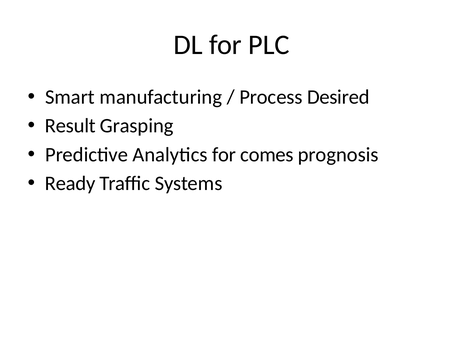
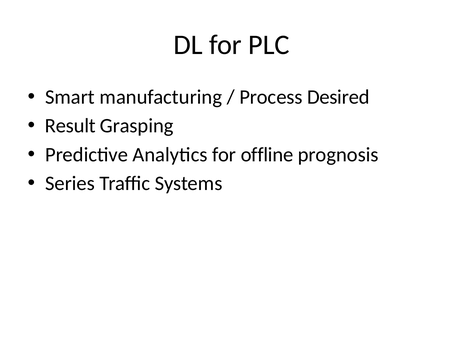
comes: comes -> offline
Ready: Ready -> Series
